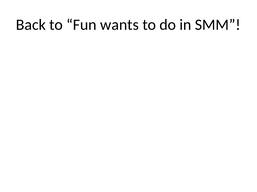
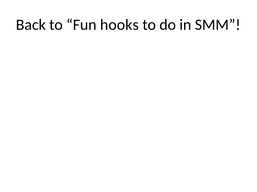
wants: wants -> hooks
